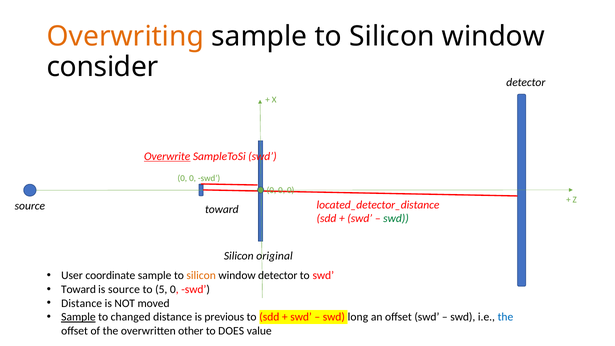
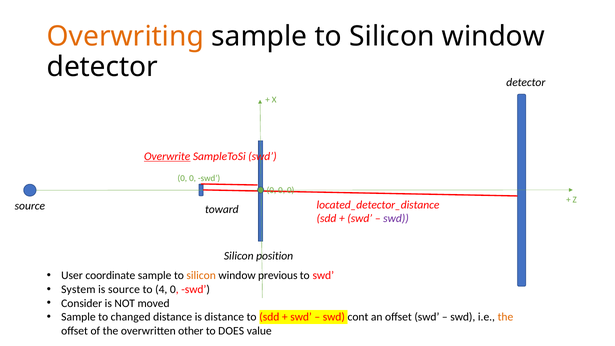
consider at (102, 67): consider -> detector
swd at (396, 219) colour: green -> purple
original: original -> position
window detector: detector -> previous
Toward at (78, 289): Toward -> System
5: 5 -> 4
Distance at (82, 303): Distance -> Consider
Sample at (78, 317) underline: present -> none
is previous: previous -> distance
long: long -> cont
the at (505, 317) colour: blue -> orange
